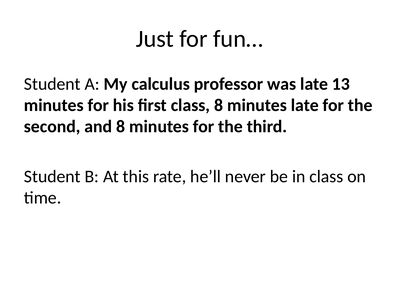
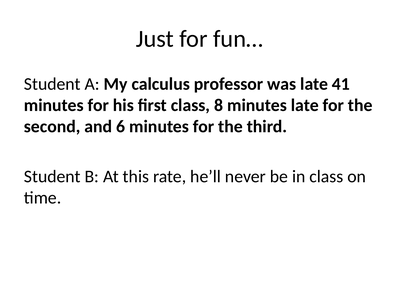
13: 13 -> 41
and 8: 8 -> 6
